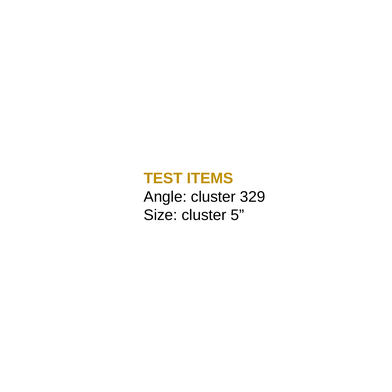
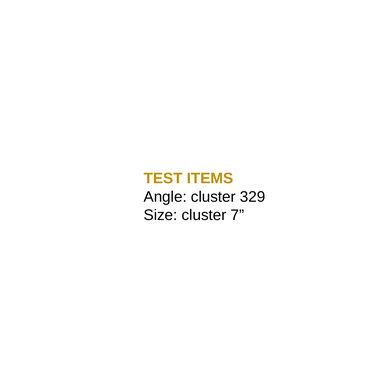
5: 5 -> 7
